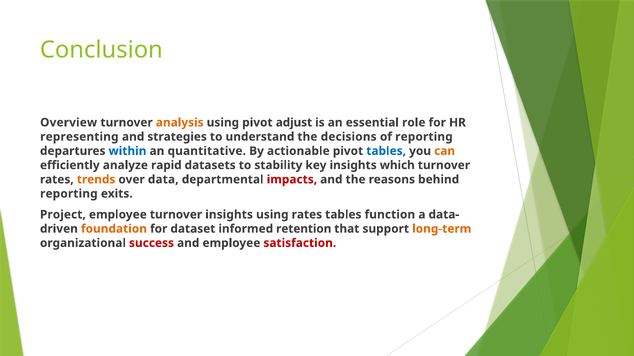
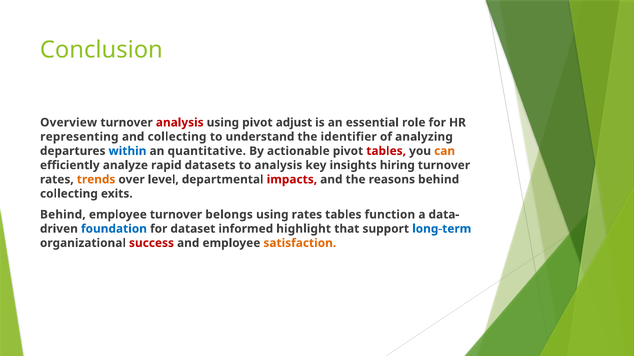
analysis at (180, 123) colour: orange -> red
and strategies: strategies -> collecting
decisions: decisions -> identifier
of reporting: reporting -> analyzing
tables at (386, 151) colour: blue -> red
to stability: stability -> analysis
which: which -> hiring
data: data -> level
reporting at (69, 194): reporting -> collecting
Project at (63, 215): Project -> Behind
turnover insights: insights -> belongs
foundation colour: orange -> blue
retention: retention -> highlight
long-term colour: orange -> blue
satisfaction colour: red -> orange
